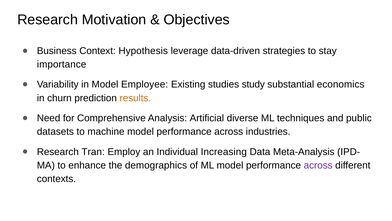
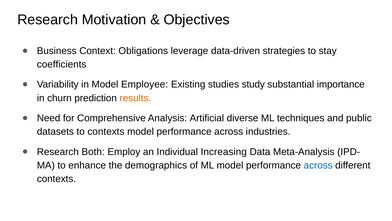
Hypothesis: Hypothesis -> Obligations
importance: importance -> coefficients
economics: economics -> importance
to machine: machine -> contexts
Tran: Tran -> Both
across at (318, 165) colour: purple -> blue
